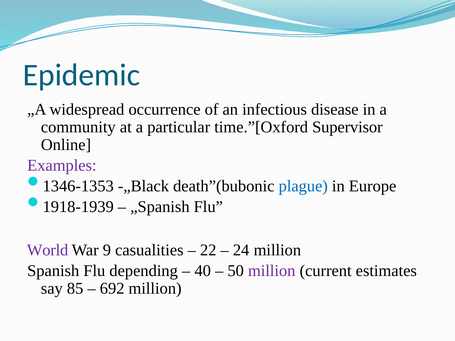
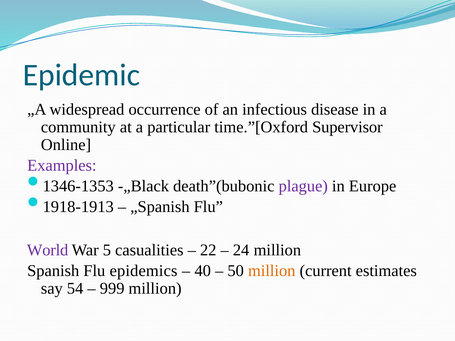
plague colour: blue -> purple
1918-1939: 1918-1939 -> 1918-1913
9: 9 -> 5
depending: depending -> epidemics
million at (272, 271) colour: purple -> orange
85: 85 -> 54
692: 692 -> 999
